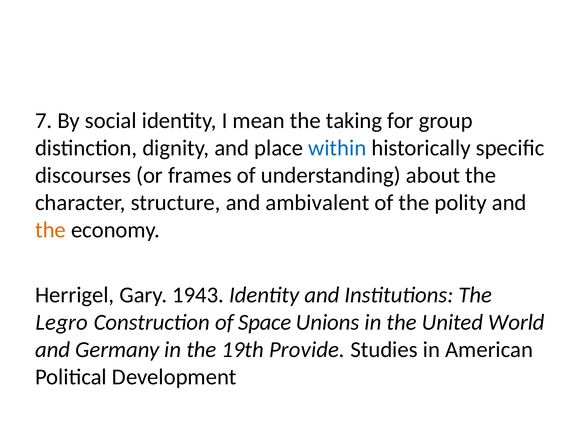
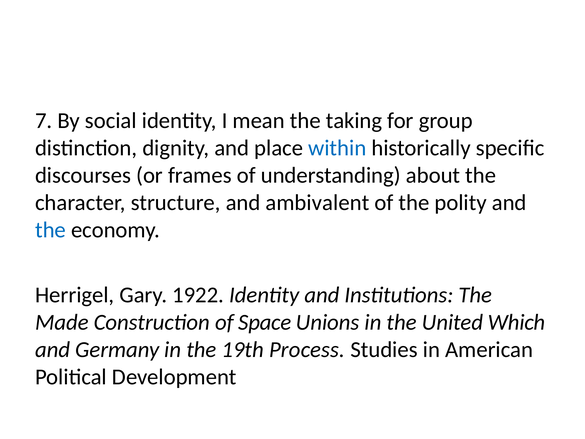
the at (51, 230) colour: orange -> blue
1943: 1943 -> 1922
Legro: Legro -> Made
World: World -> Which
Provide: Provide -> Process
